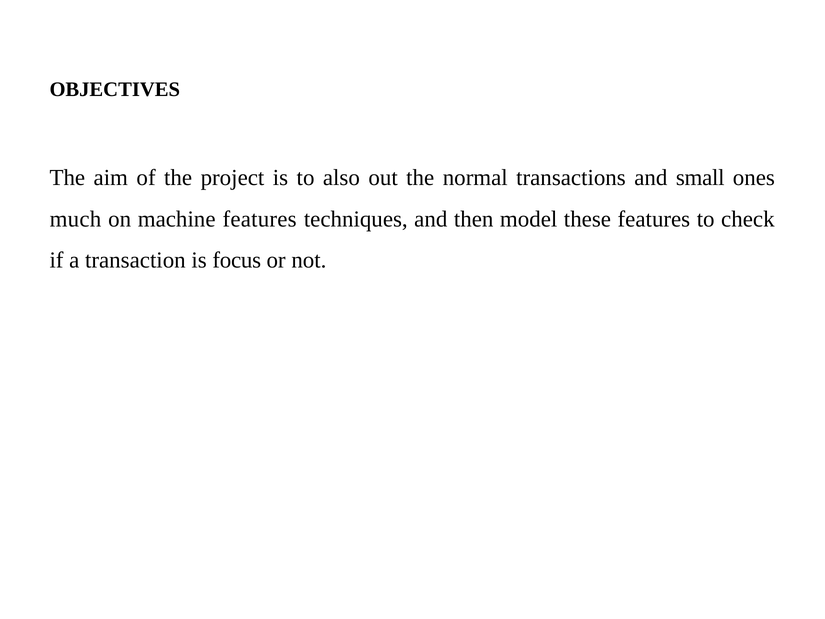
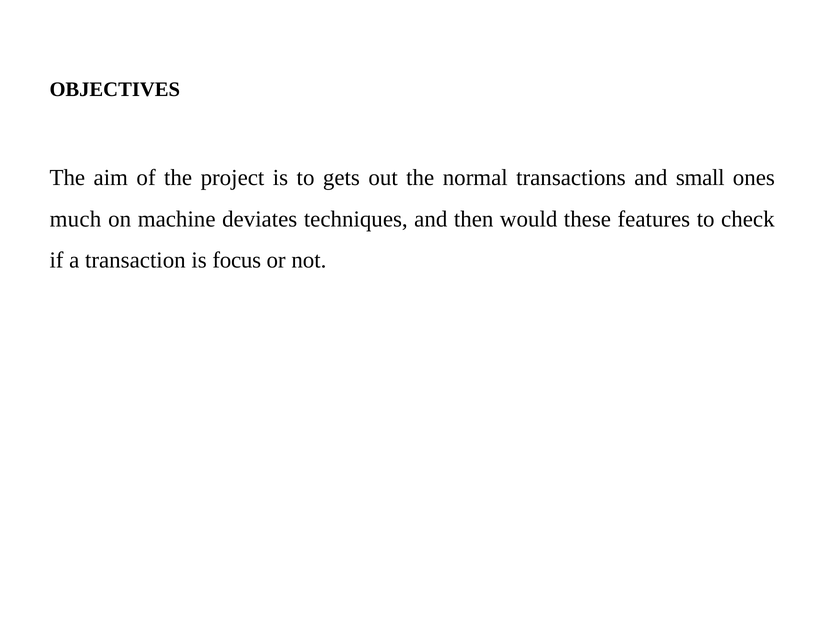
also: also -> gets
machine features: features -> deviates
model: model -> would
